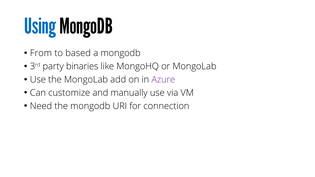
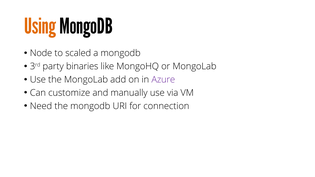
Using colour: blue -> orange
From: From -> Node
based: based -> scaled
